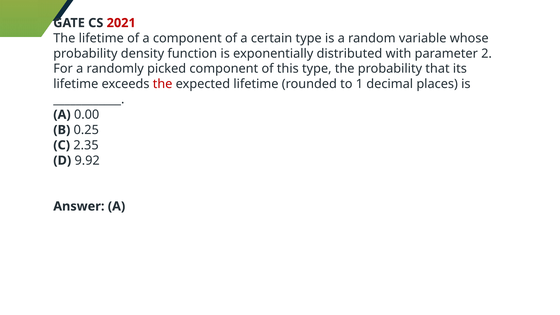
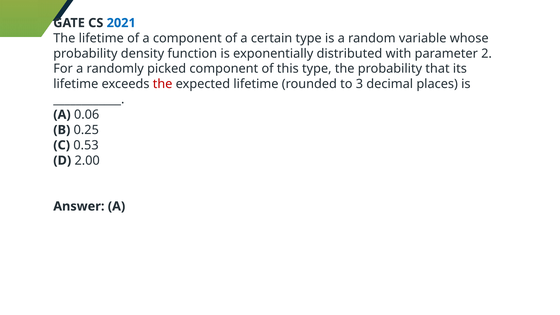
2021 colour: red -> blue
1: 1 -> 3
0.00: 0.00 -> 0.06
2.35: 2.35 -> 0.53
9.92: 9.92 -> 2.00
